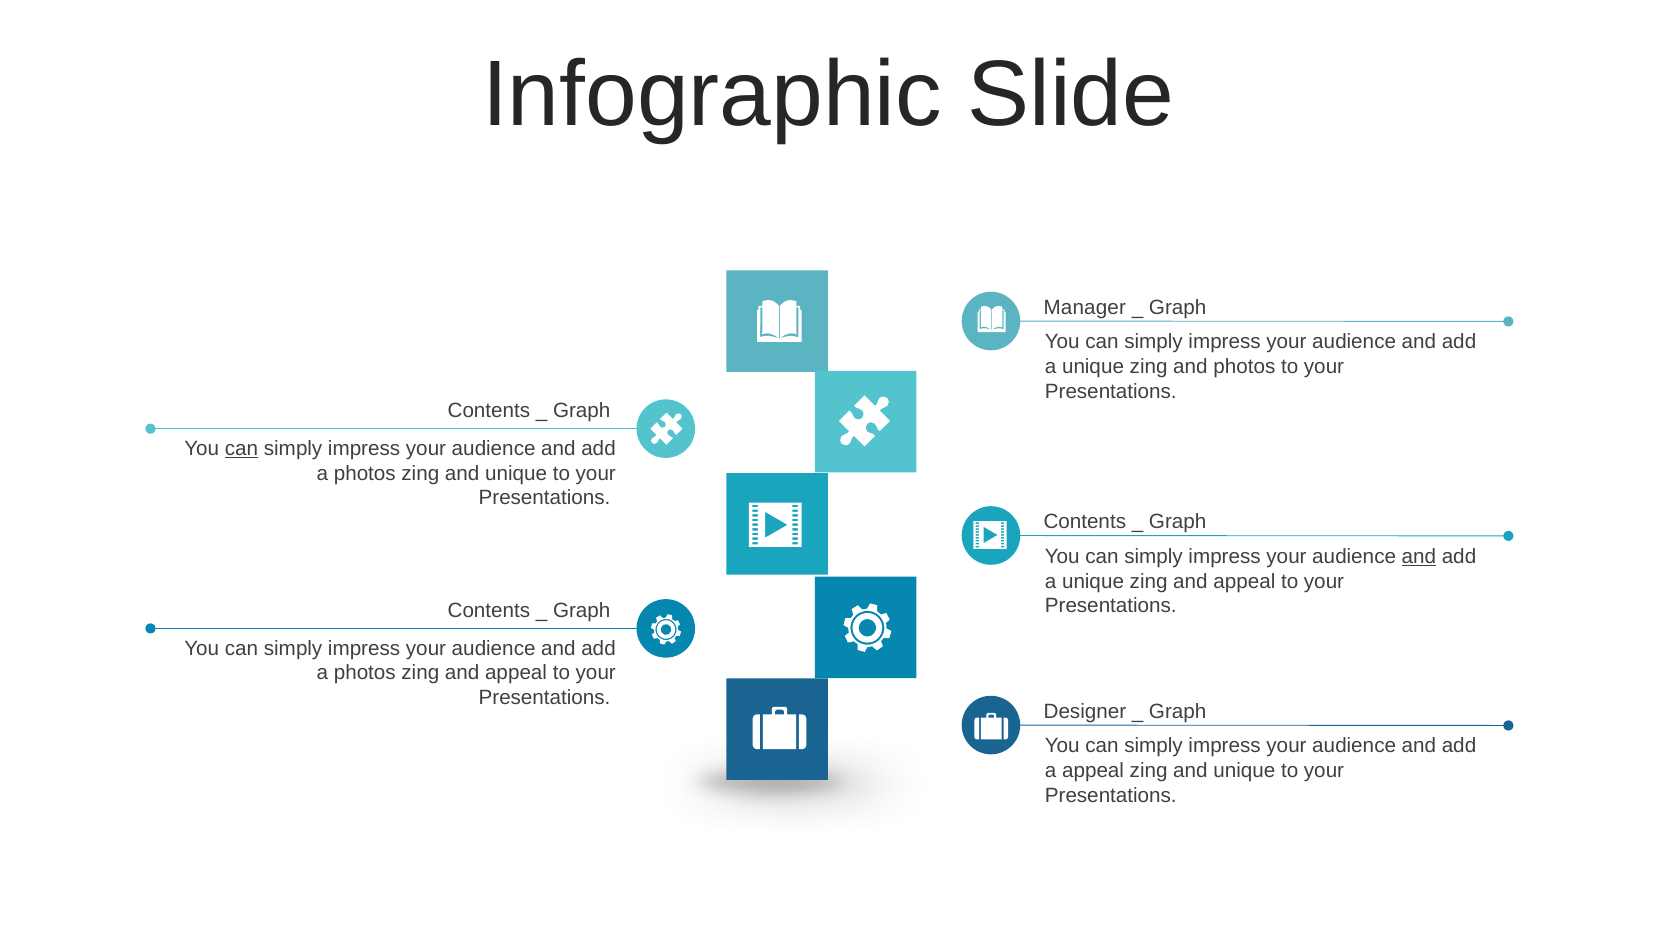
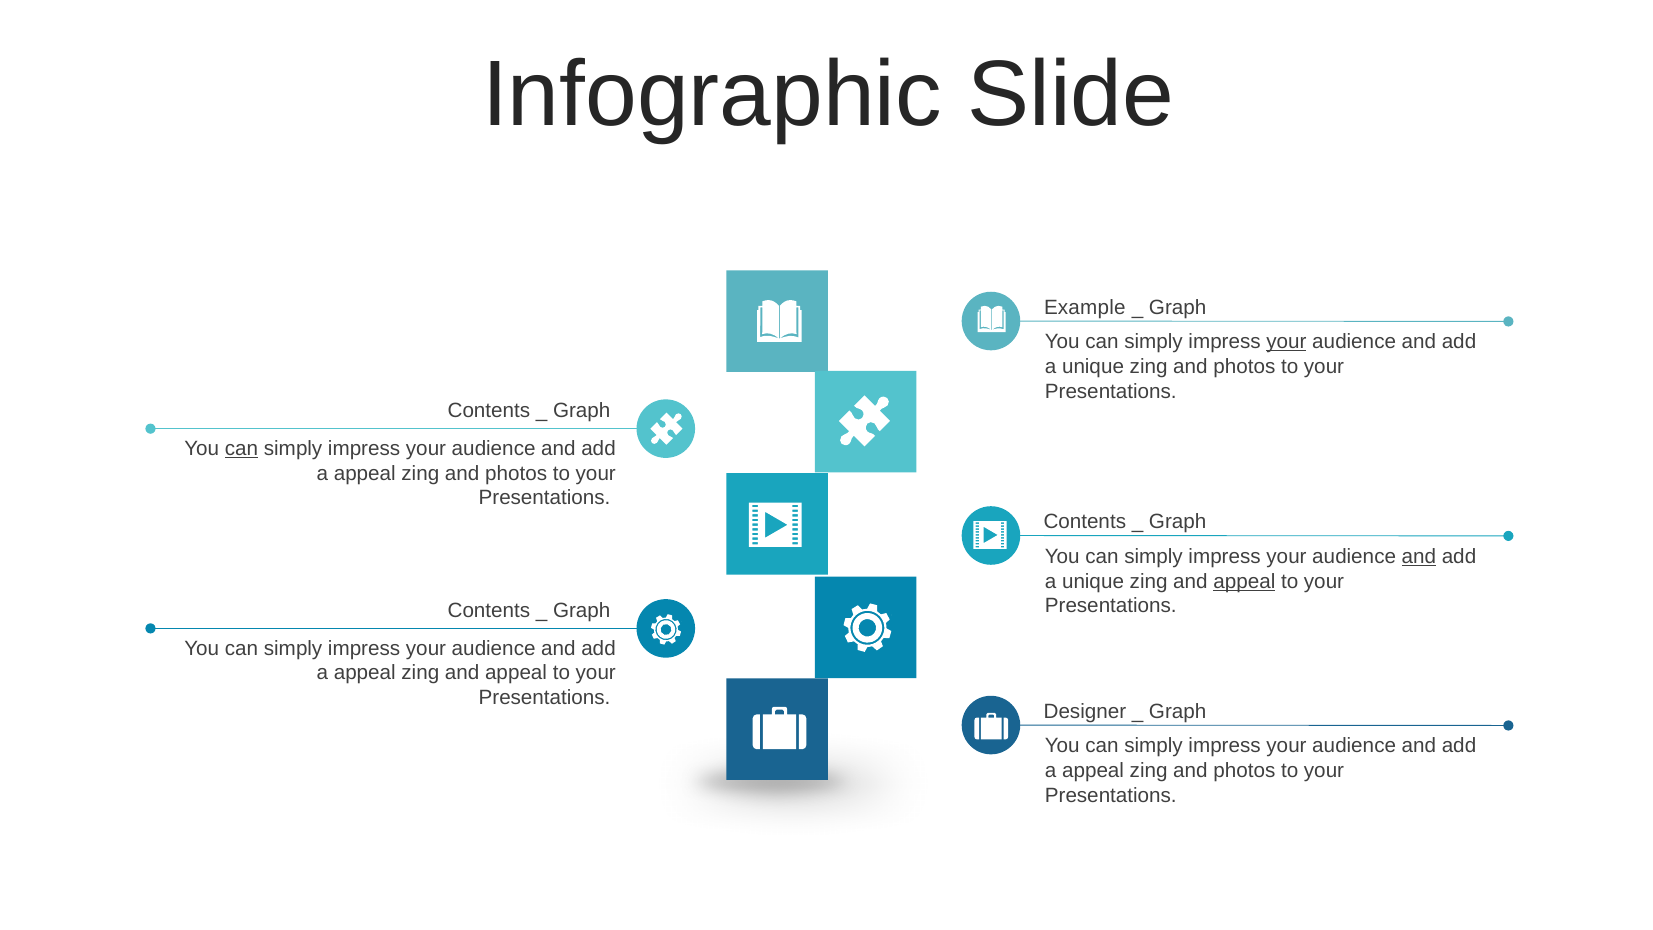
Manager: Manager -> Example
your at (1286, 342) underline: none -> present
photos at (365, 473): photos -> appeal
unique at (516, 473): unique -> photos
appeal at (1244, 581) underline: none -> present
photos at (365, 673): photos -> appeal
unique at (1244, 771): unique -> photos
